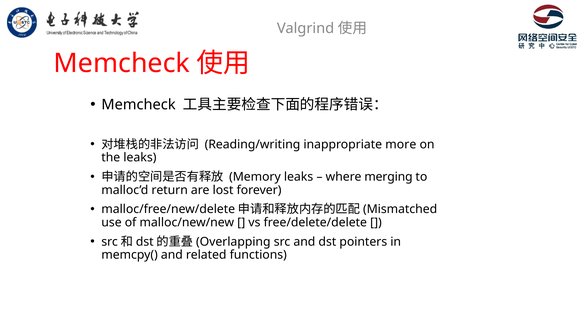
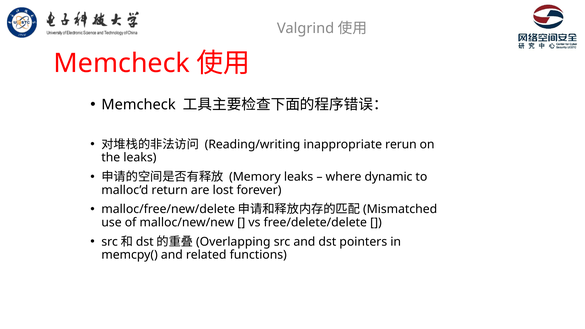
more: more -> rerun
merging: merging -> dynamic
